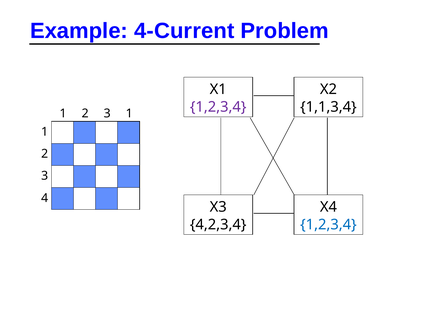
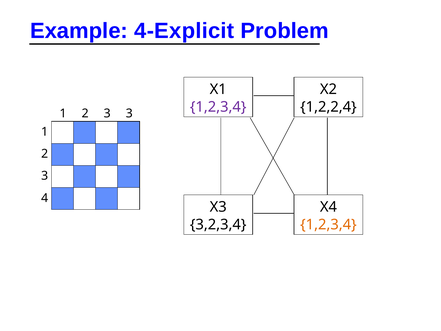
4-Current: 4-Current -> 4-Explicit
1,1,3,4: 1,1,3,4 -> 1,2,2,4
2 1: 1 -> 3
4,2,3,4: 4,2,3,4 -> 3,2,3,4
1,2,3,4 at (328, 224) colour: blue -> orange
